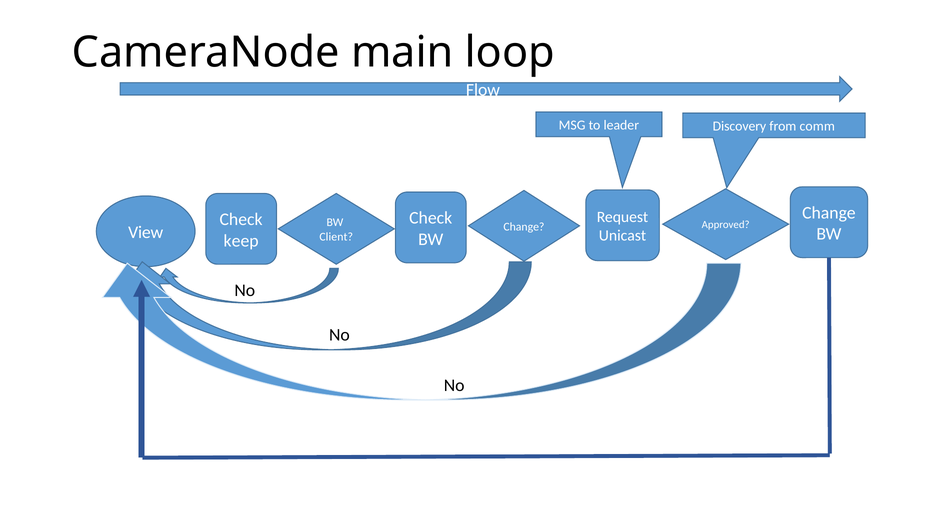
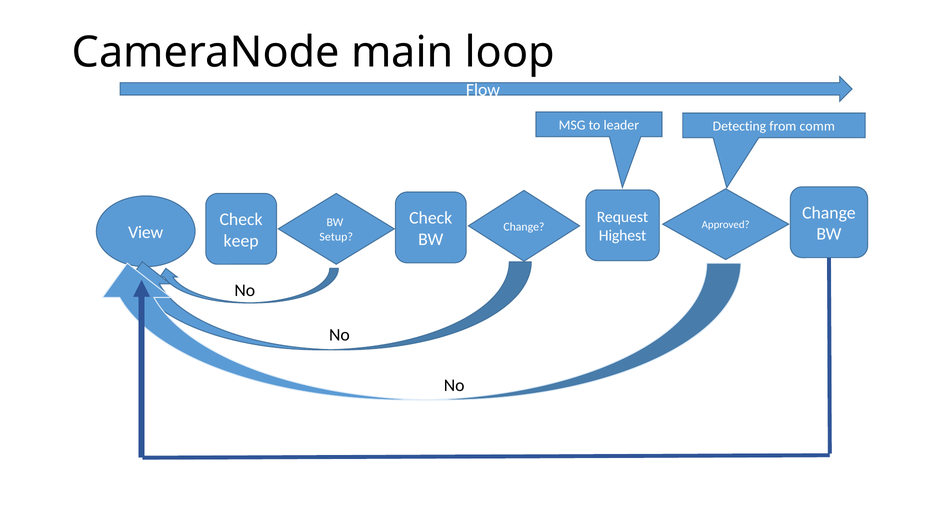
Discovery: Discovery -> Detecting
Unicast: Unicast -> Highest
Client: Client -> Setup
